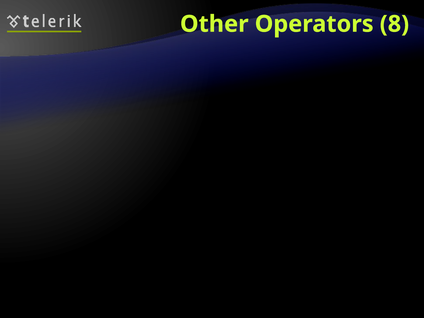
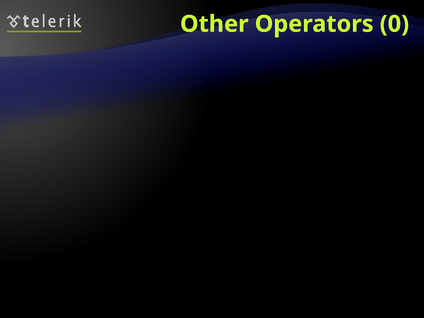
8: 8 -> 0
